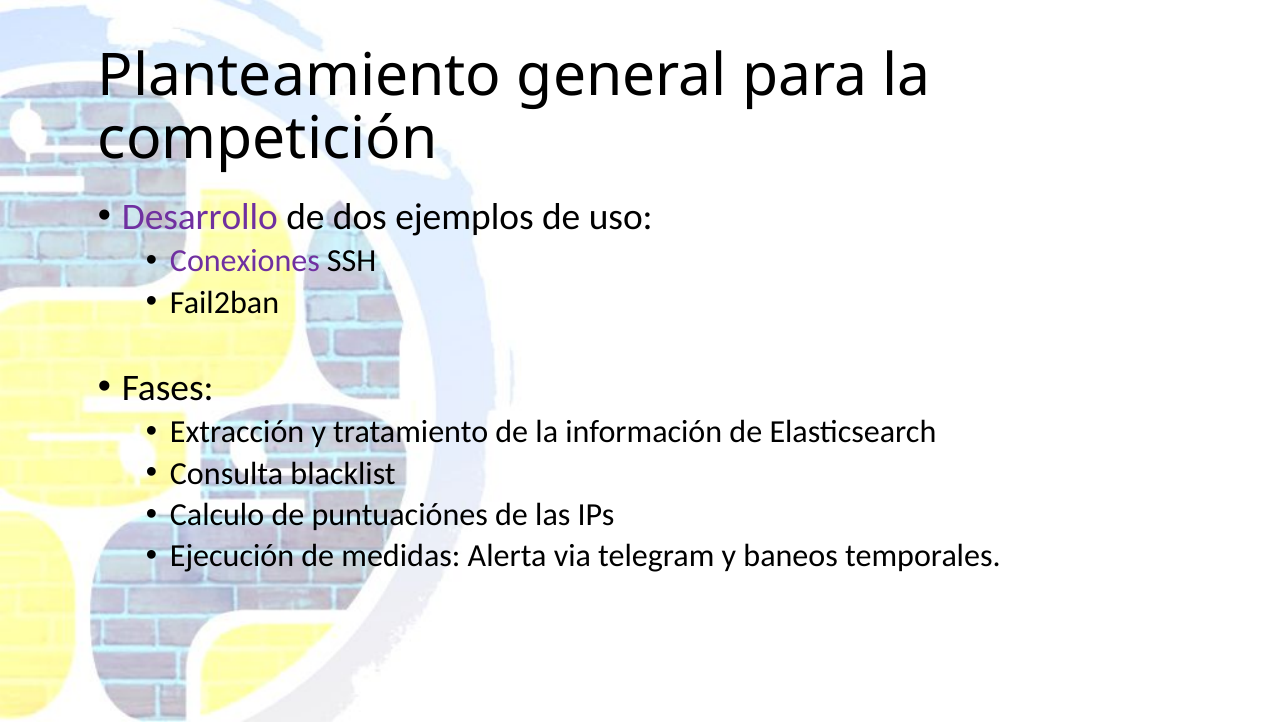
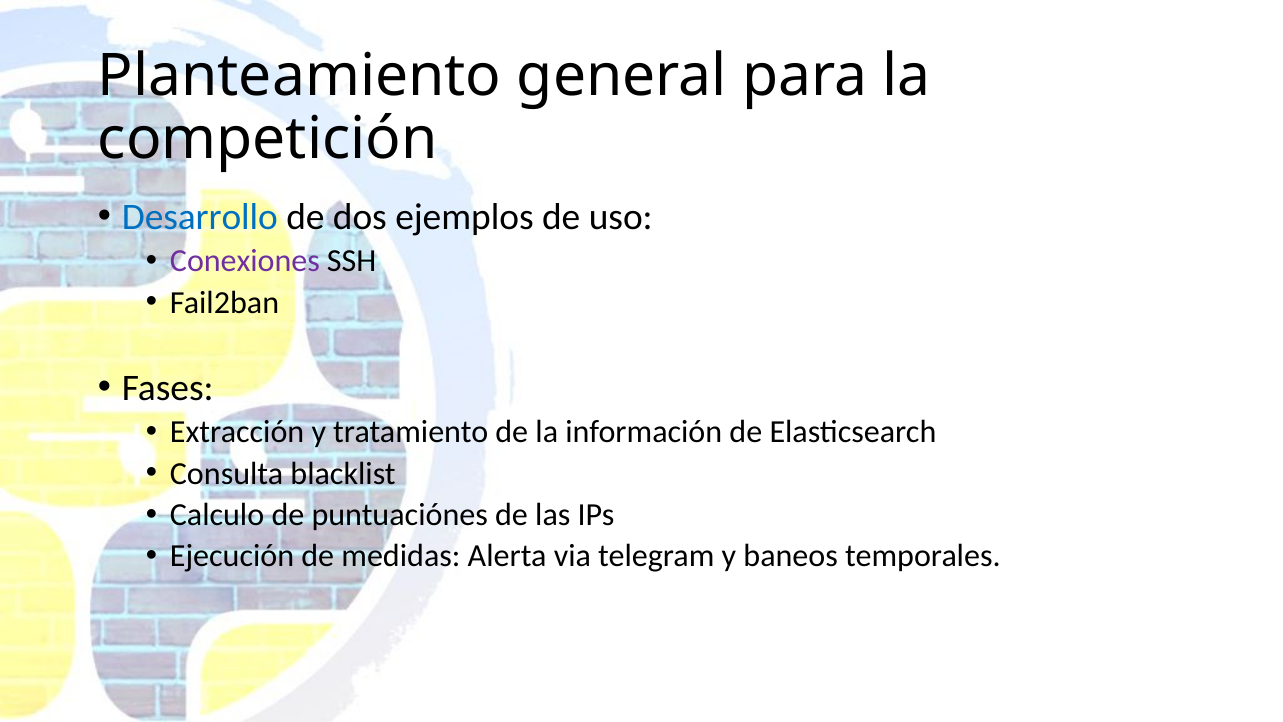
Desarrollo colour: purple -> blue
